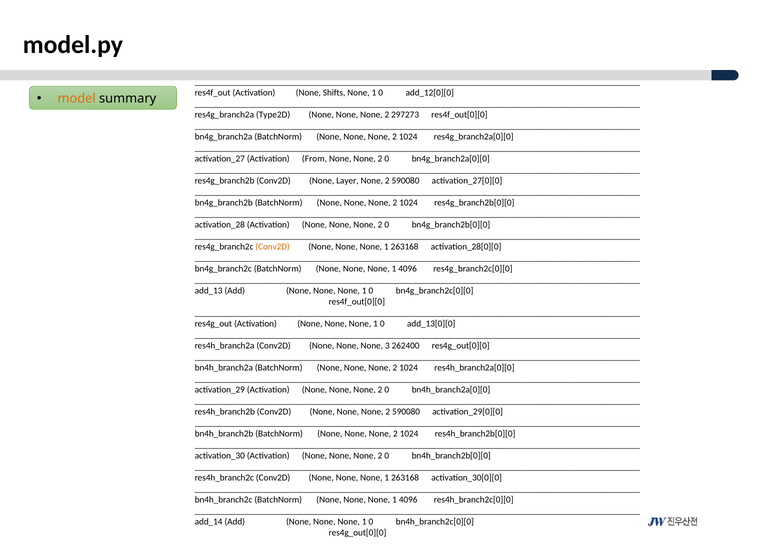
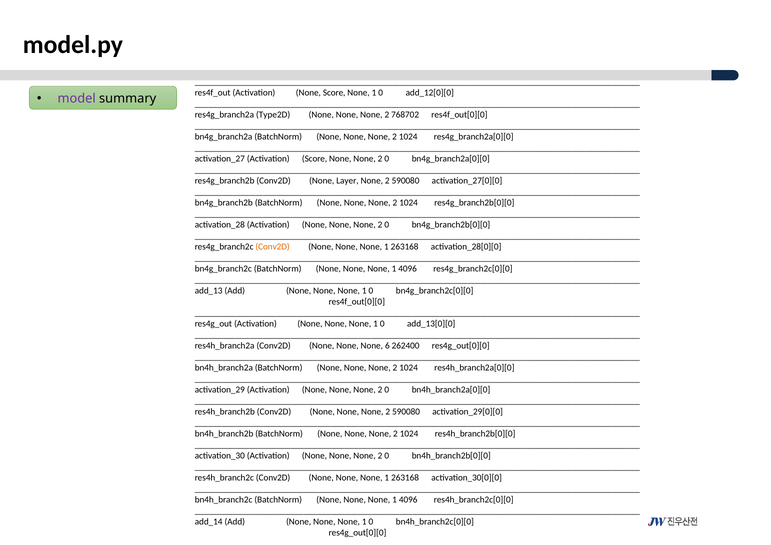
None Shifts: Shifts -> Score
model colour: orange -> purple
297273: 297273 -> 768702
Activation From: From -> Score
3: 3 -> 6
